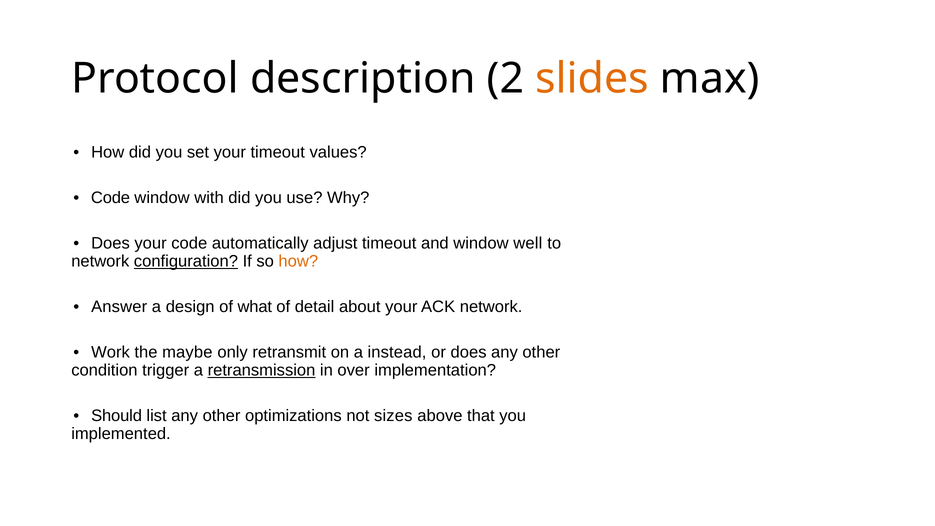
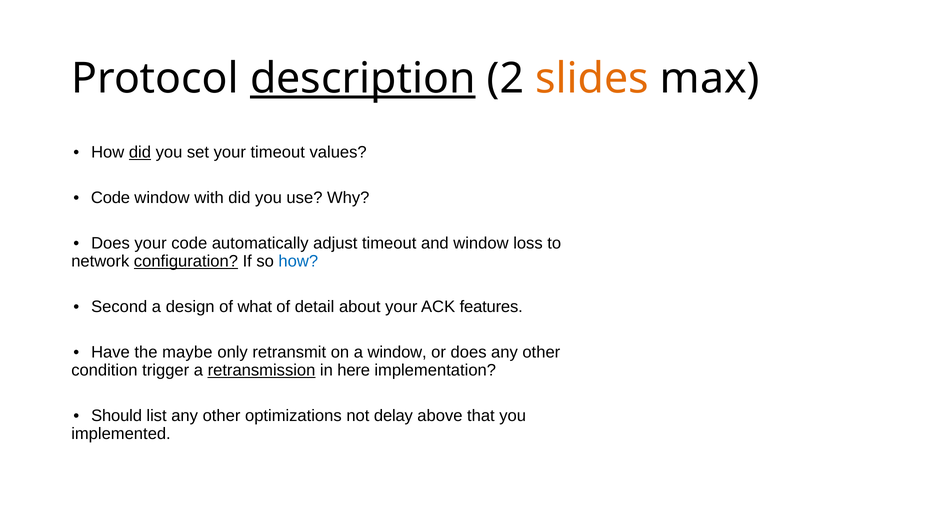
description underline: none -> present
did at (140, 152) underline: none -> present
well: well -> loss
how at (298, 261) colour: orange -> blue
Answer: Answer -> Second
ACK network: network -> features
Work: Work -> Have
a instead: instead -> window
over: over -> here
sizes: sizes -> delay
